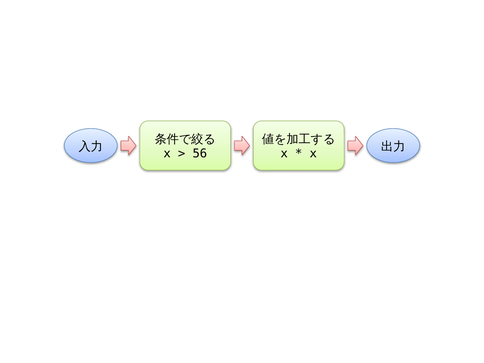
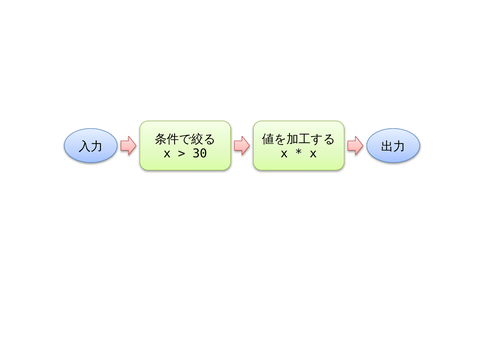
56: 56 -> 30
